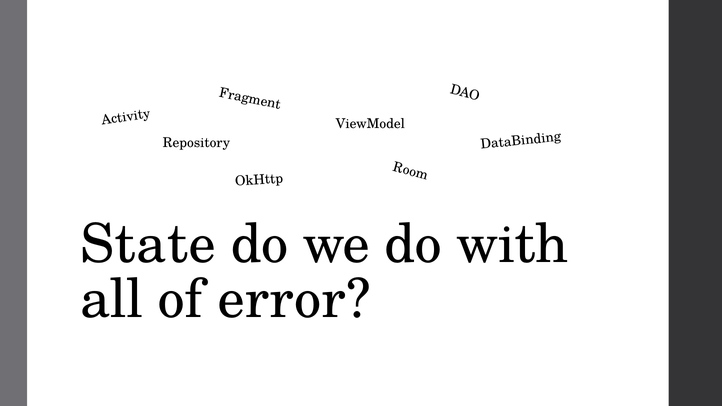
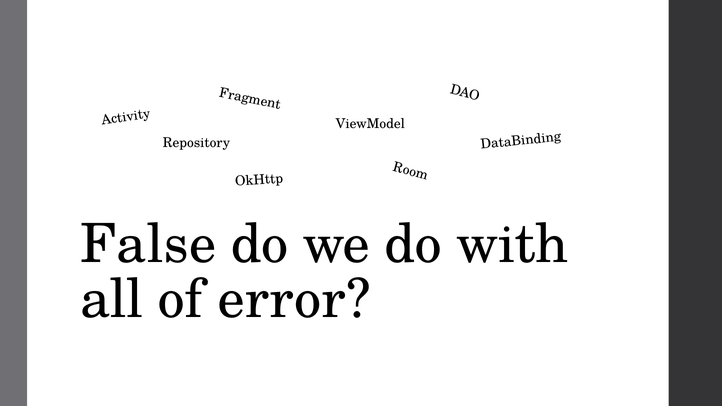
State: State -> False
